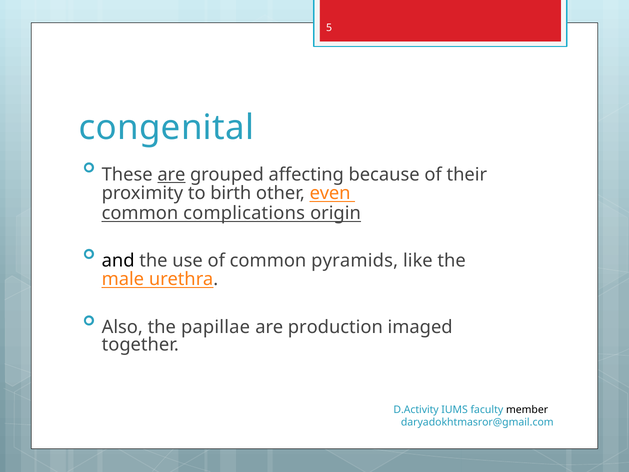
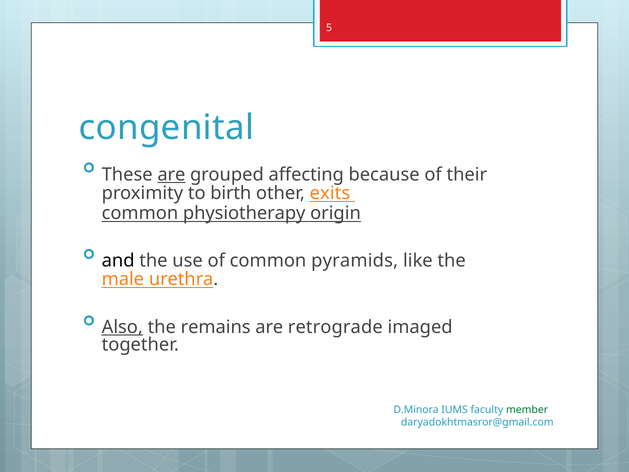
even: even -> exits
complications: complications -> physiotherapy
Also underline: none -> present
papillae: papillae -> remains
production: production -> retrograde
D.Activity: D.Activity -> D.Minora
member colour: black -> green
